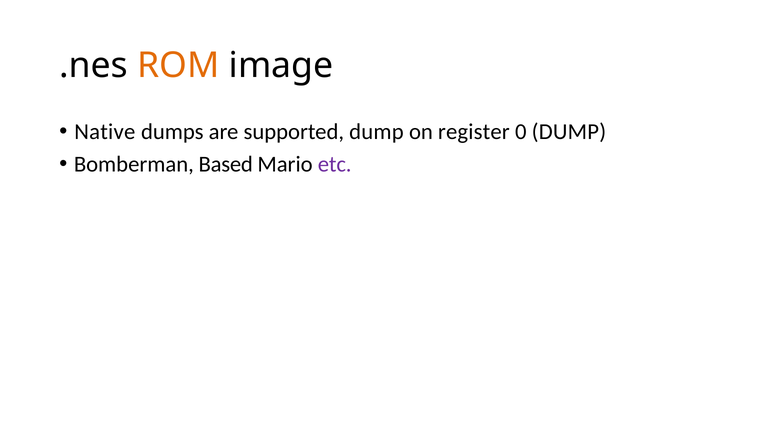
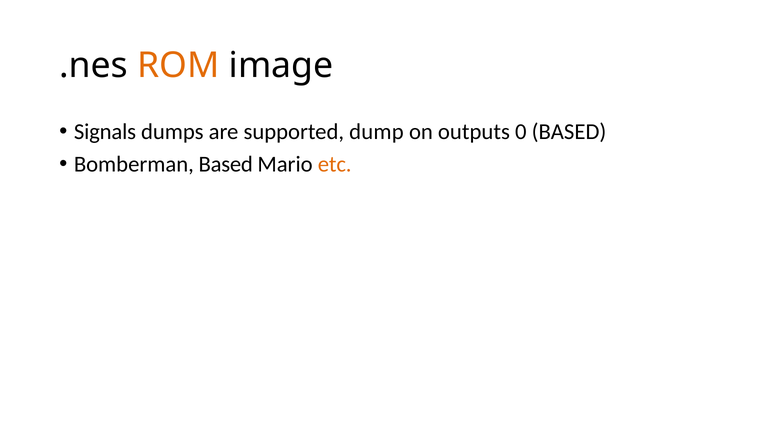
Native: Native -> Signals
register: register -> outputs
0 DUMP: DUMP -> BASED
etc colour: purple -> orange
